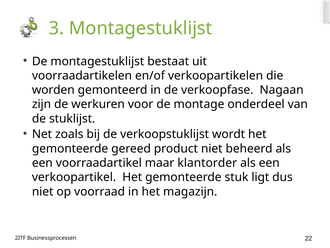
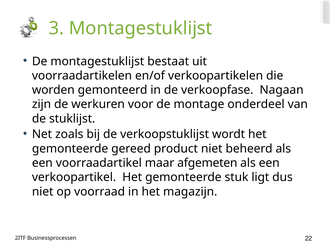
klantorder: klantorder -> afgemeten
